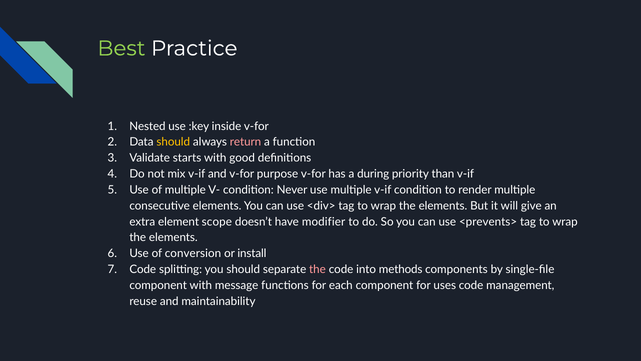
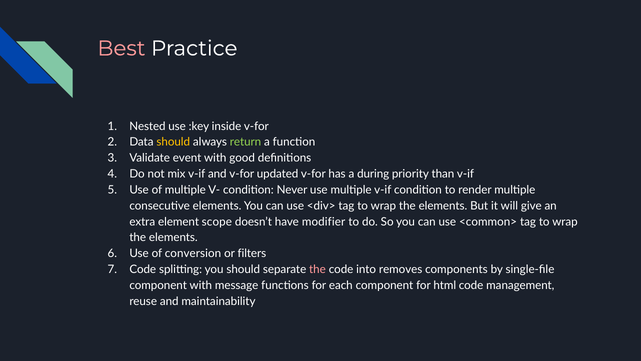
Best colour: light green -> pink
return colour: pink -> light green
starts: starts -> event
purpose: purpose -> updated
<prevents>: <prevents> -> <common>
install: install -> filters
methods: methods -> removes
uses: uses -> html
